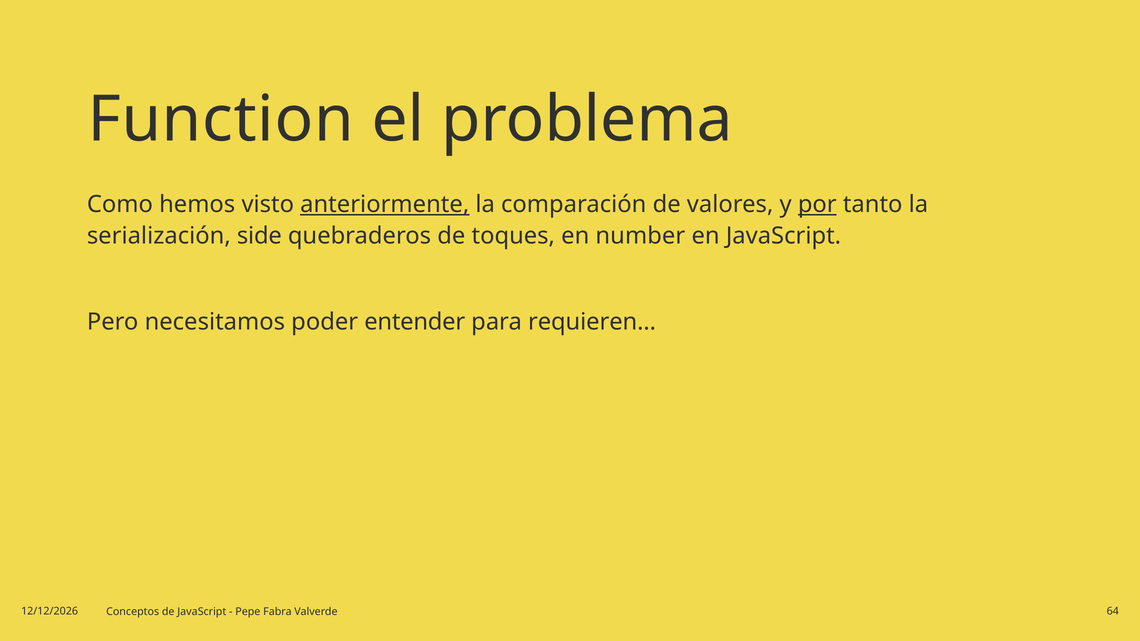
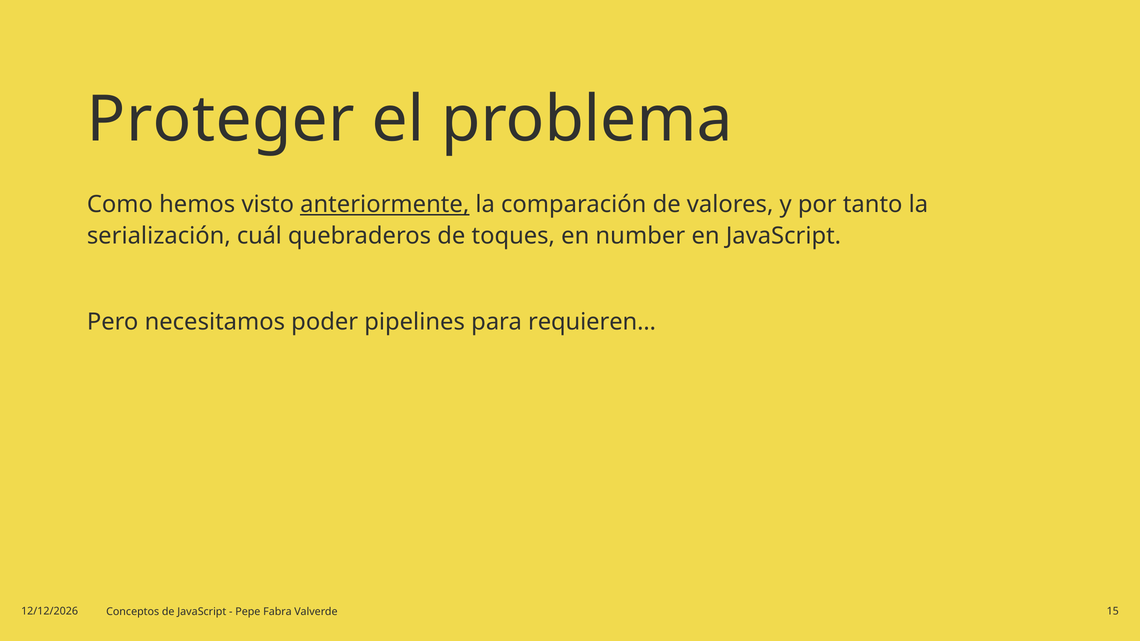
Function: Function -> Proteger
por underline: present -> none
side: side -> cuál
entender: entender -> pipelines
64: 64 -> 15
